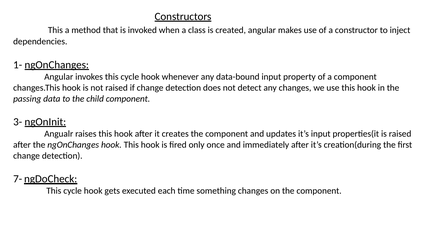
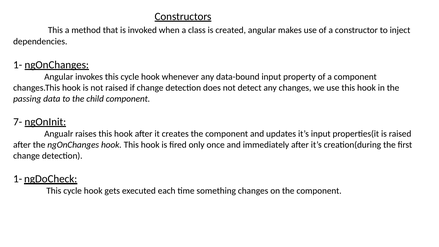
3-: 3- -> 7-
7- at (18, 179): 7- -> 1-
